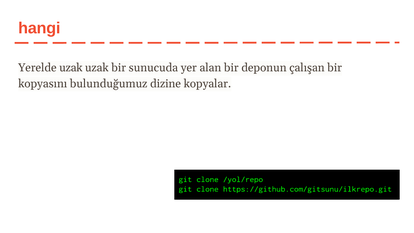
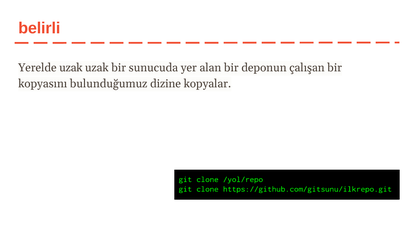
hangi: hangi -> belirli
